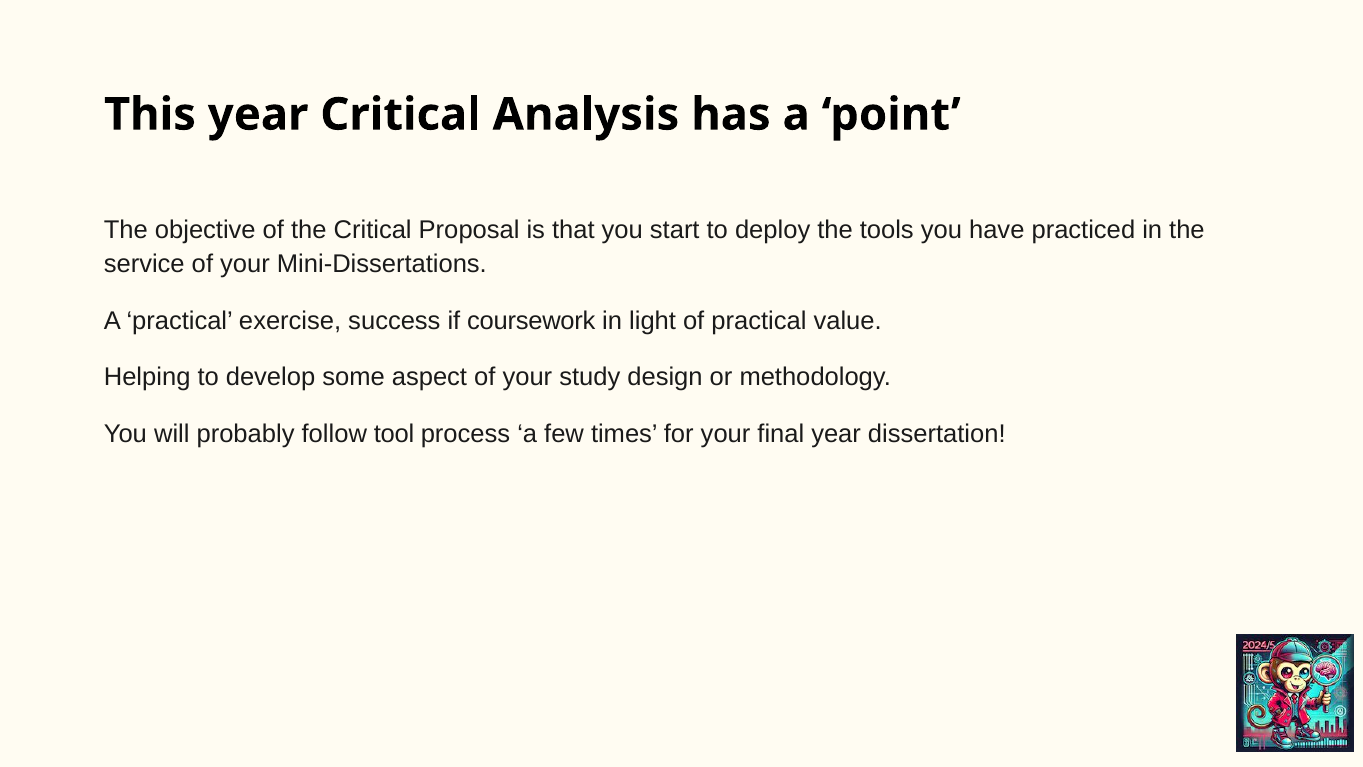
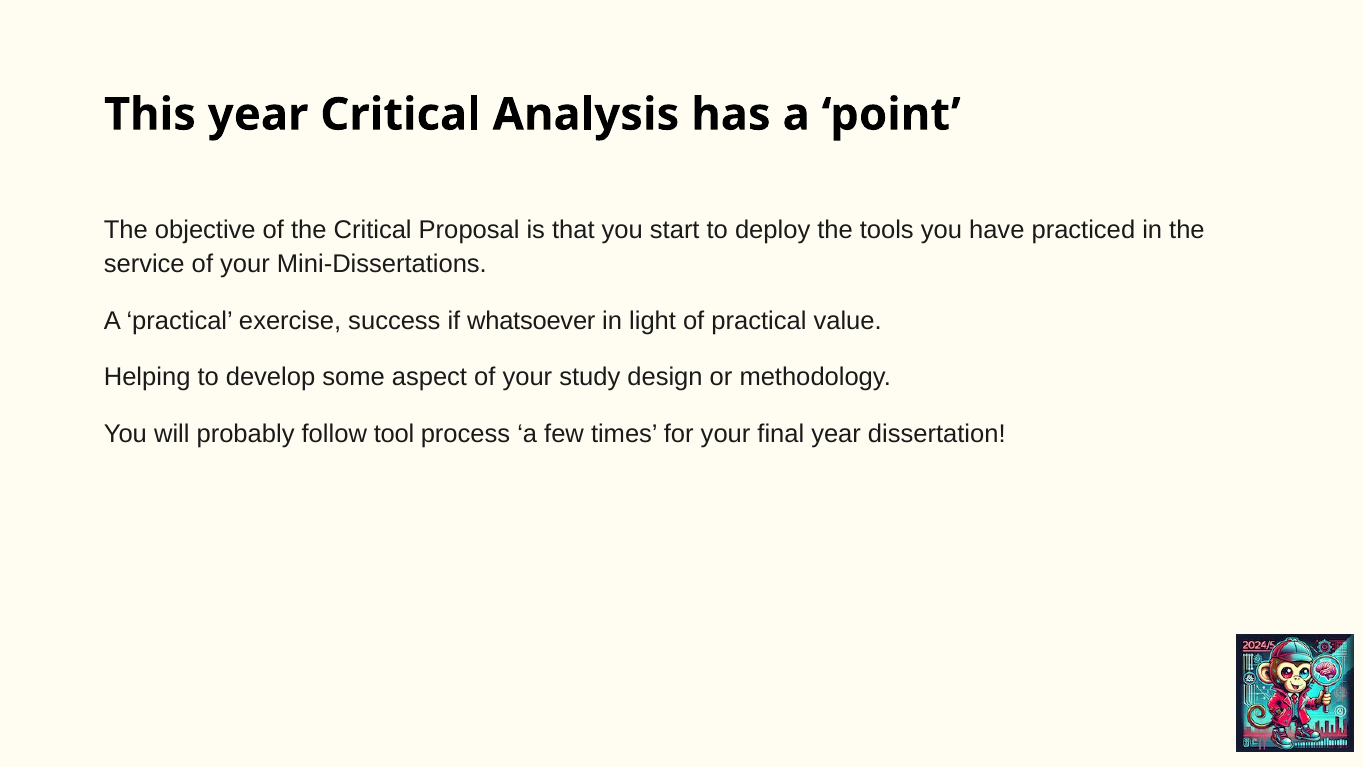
coursework: coursework -> whatsoever
